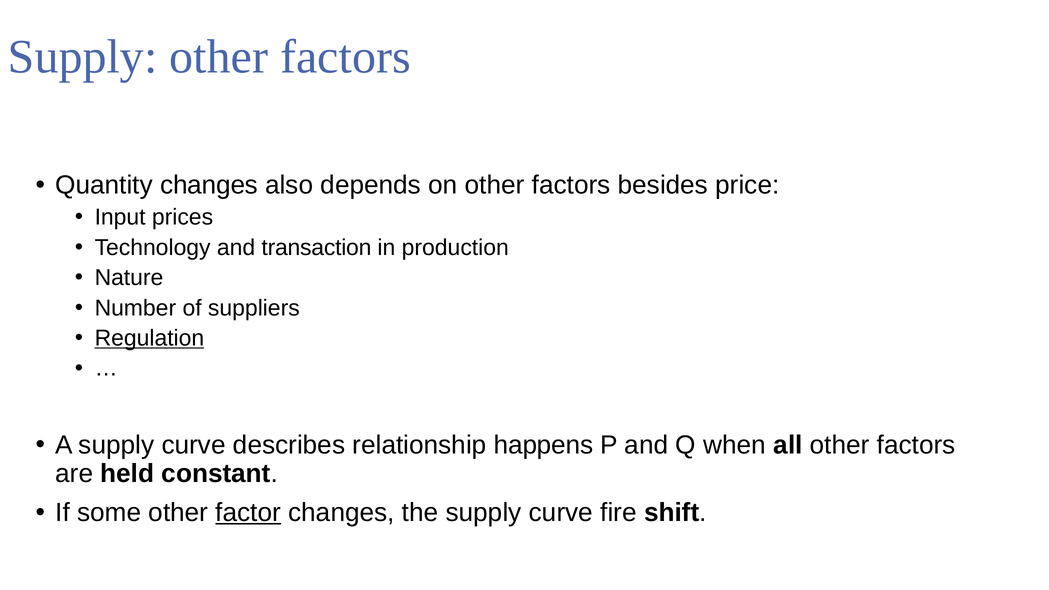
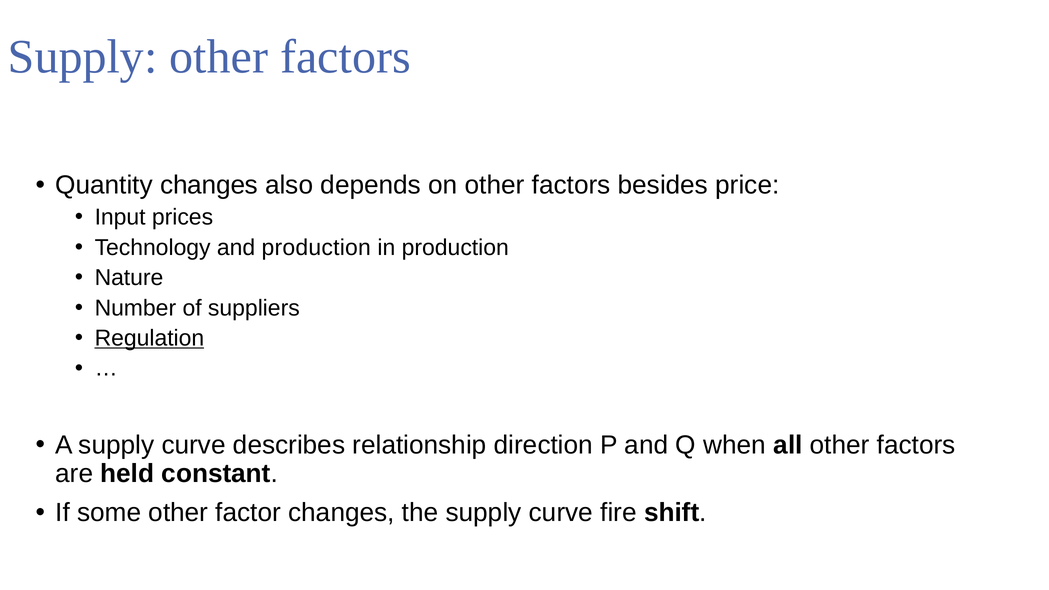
and transaction: transaction -> production
happens: happens -> direction
factor underline: present -> none
